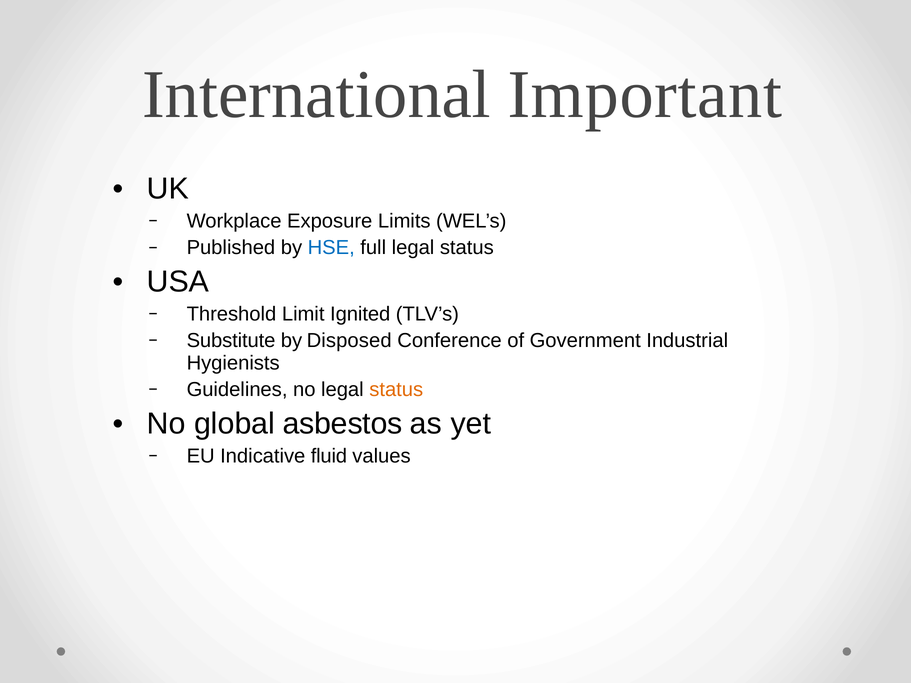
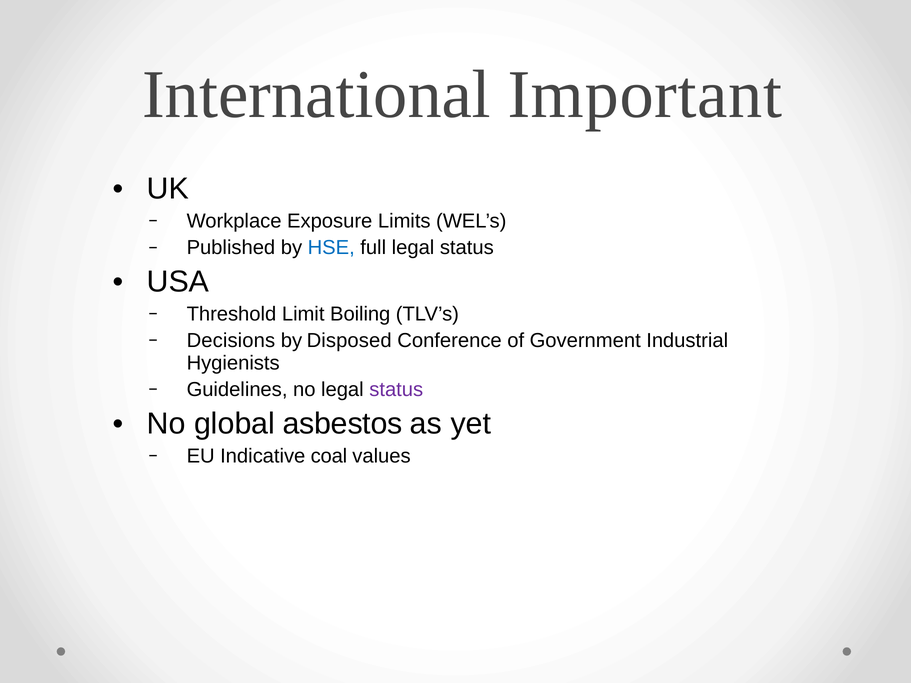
Ignited: Ignited -> Boiling
Substitute: Substitute -> Decisions
status at (396, 390) colour: orange -> purple
fluid: fluid -> coal
